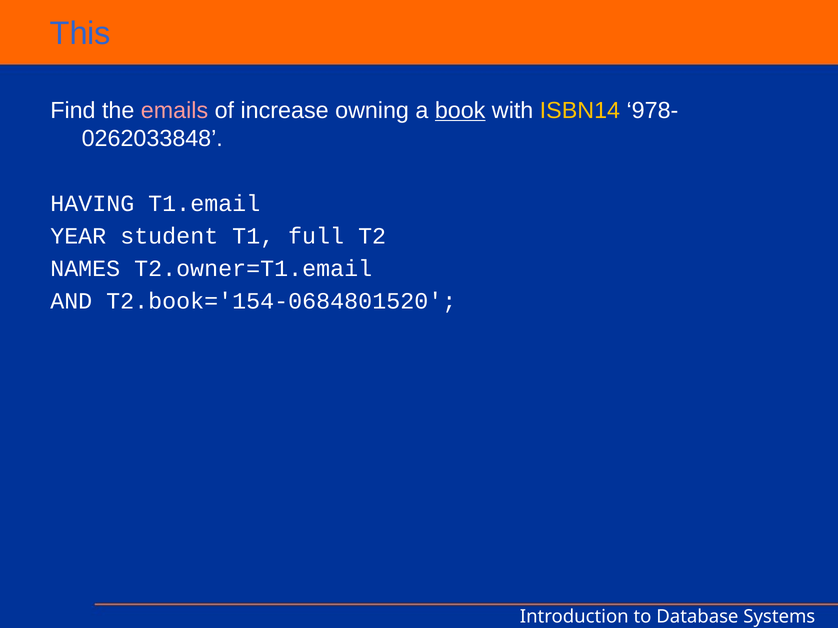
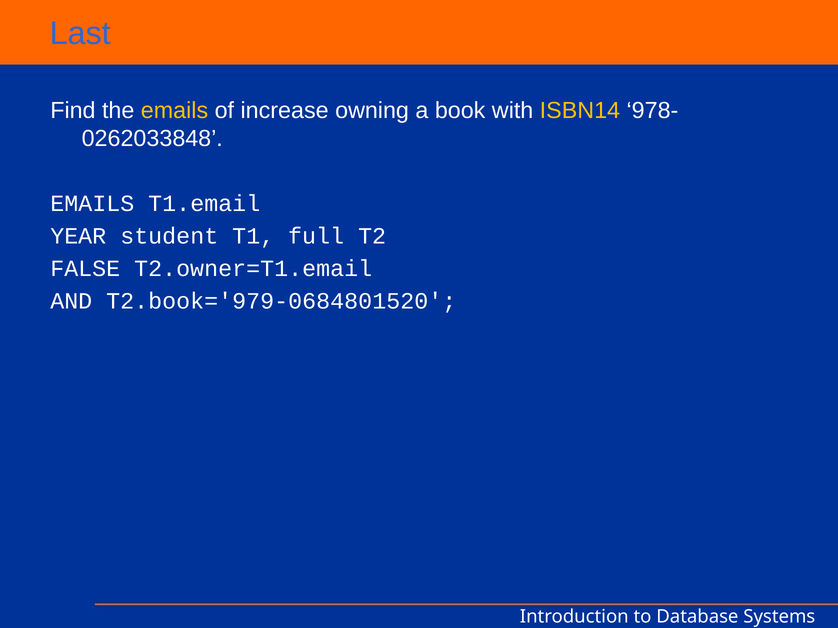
This: This -> Last
emails at (174, 111) colour: pink -> yellow
book underline: present -> none
HAVING at (92, 204): HAVING -> EMAILS
NAMES: NAMES -> FALSE
T2.book='154-0684801520: T2.book='154-0684801520 -> T2.book='979-0684801520
